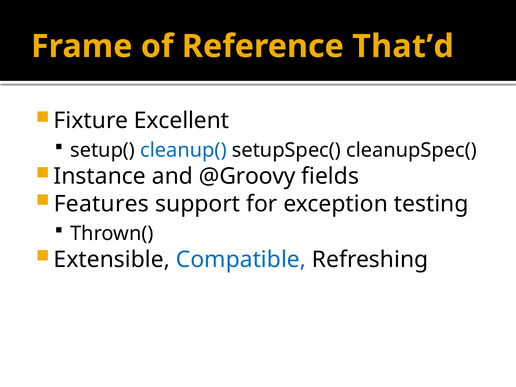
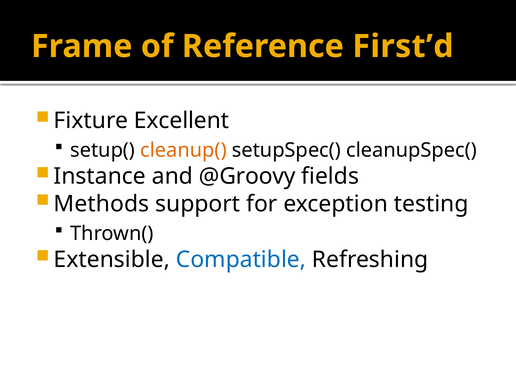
That’d: That’d -> First’d
cleanup( colour: blue -> orange
Features: Features -> Methods
